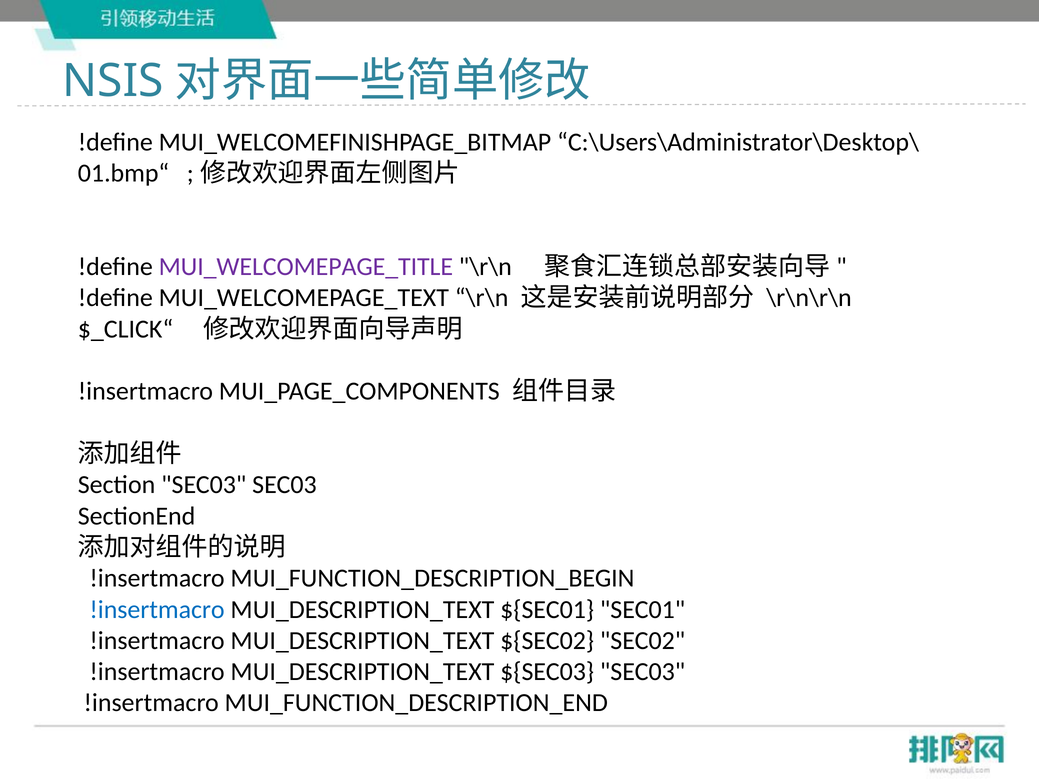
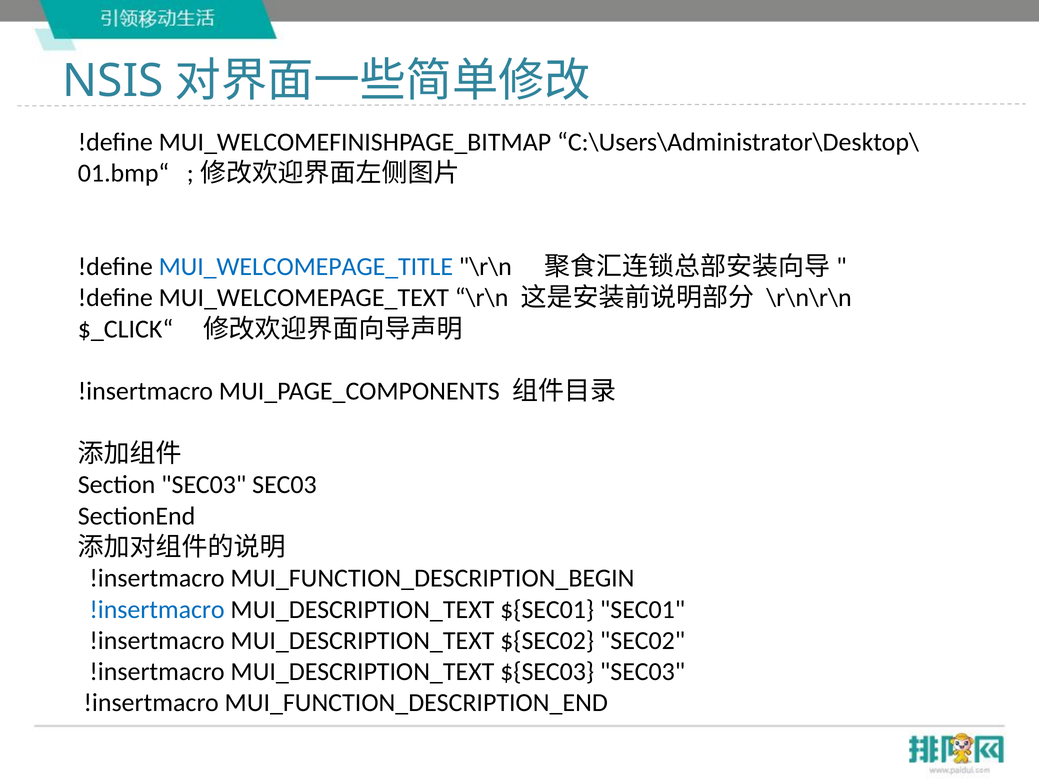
MUI_WELCOMEPAGE_TITLE colour: purple -> blue
